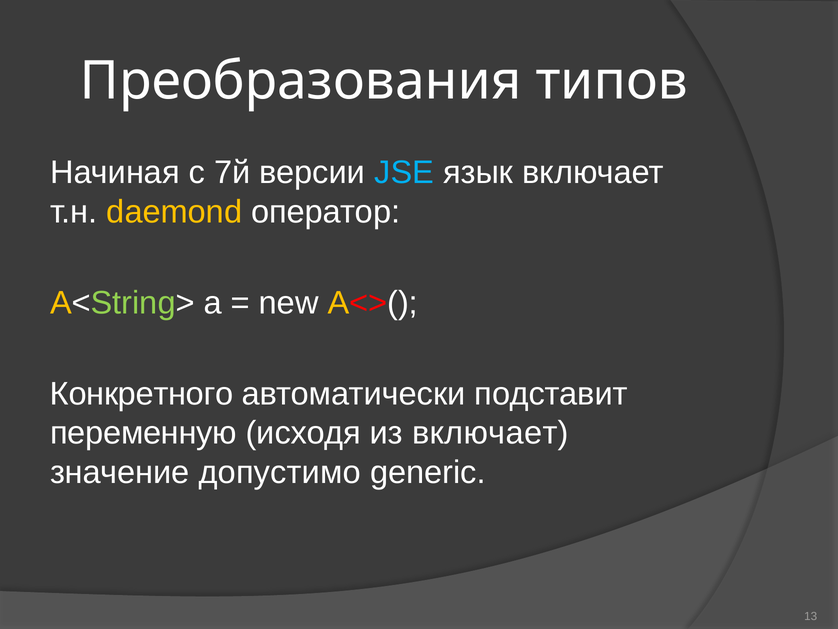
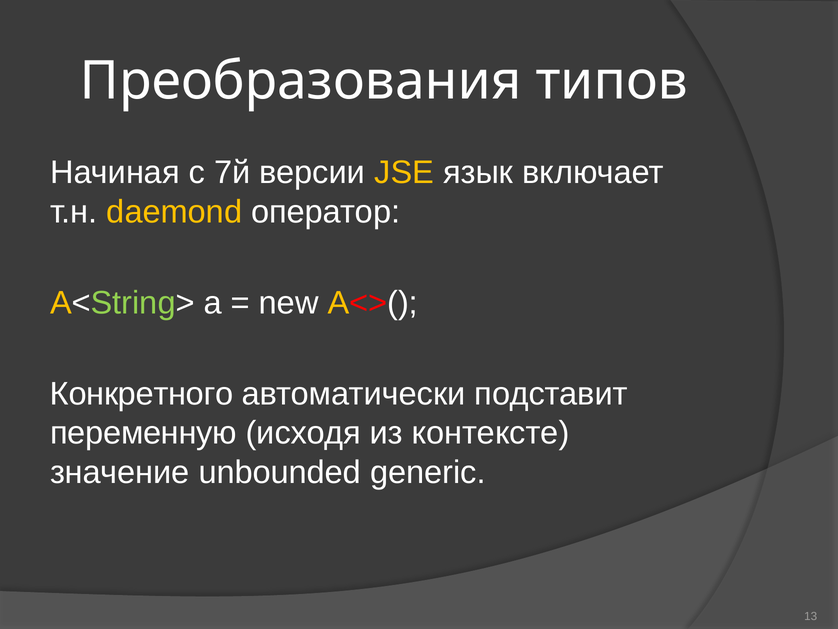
JSE colour: light blue -> yellow
из включает: включает -> контексте
допустимо: допустимо -> unbounded
